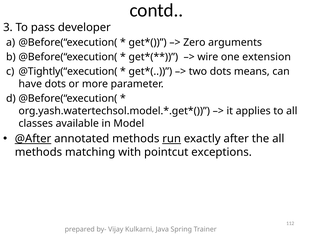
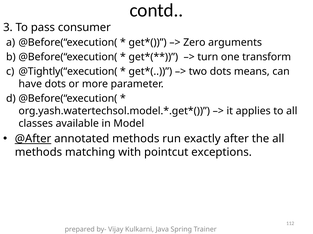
developer: developer -> consumer
wire: wire -> turn
extension: extension -> transform
run underline: present -> none
